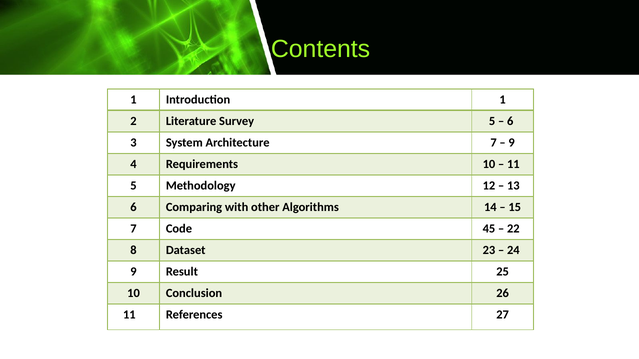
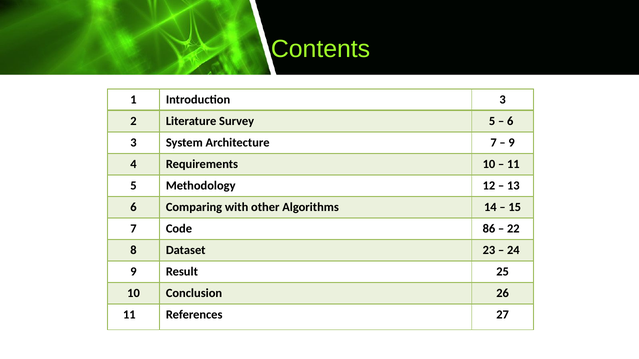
Introduction 1: 1 -> 3
45: 45 -> 86
